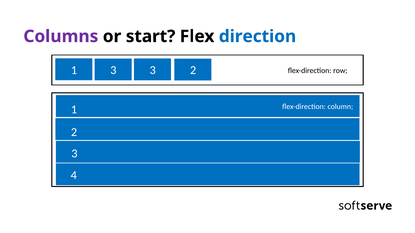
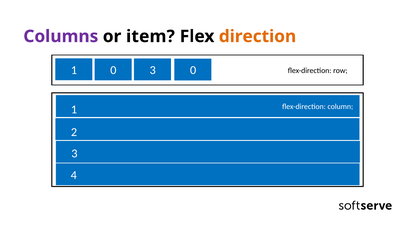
start: start -> item
direction colour: blue -> orange
1 3: 3 -> 0
3 2: 2 -> 0
